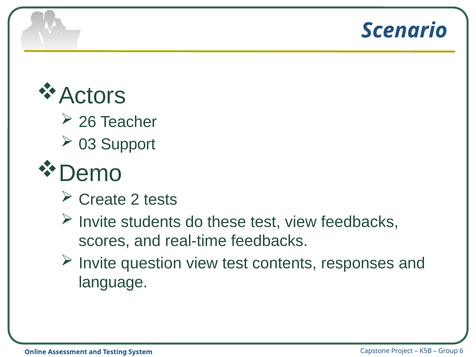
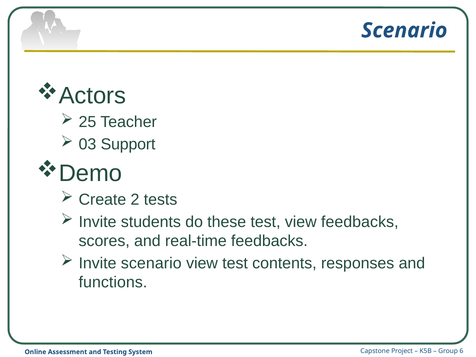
26: 26 -> 25
Invite question: question -> scenario
language: language -> functions
